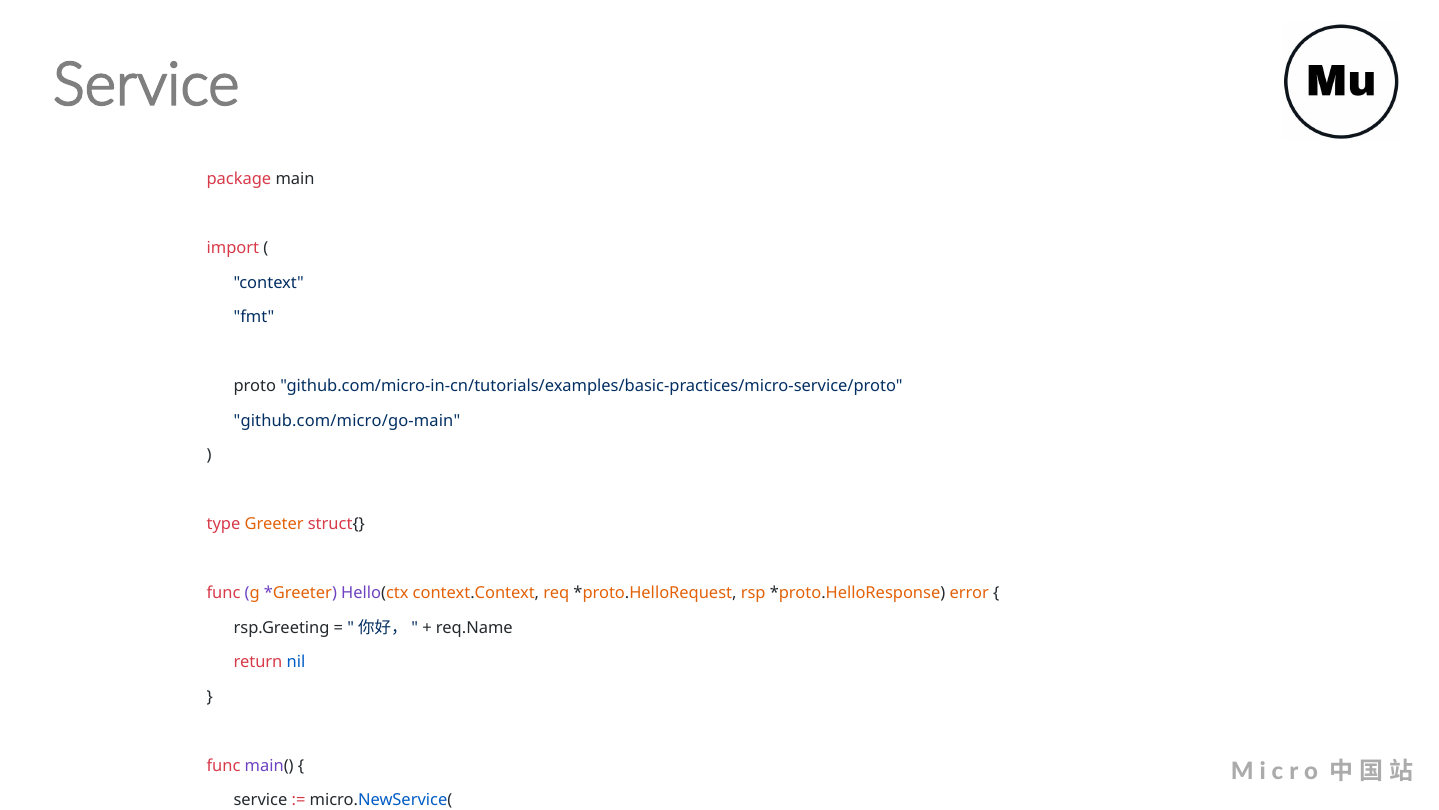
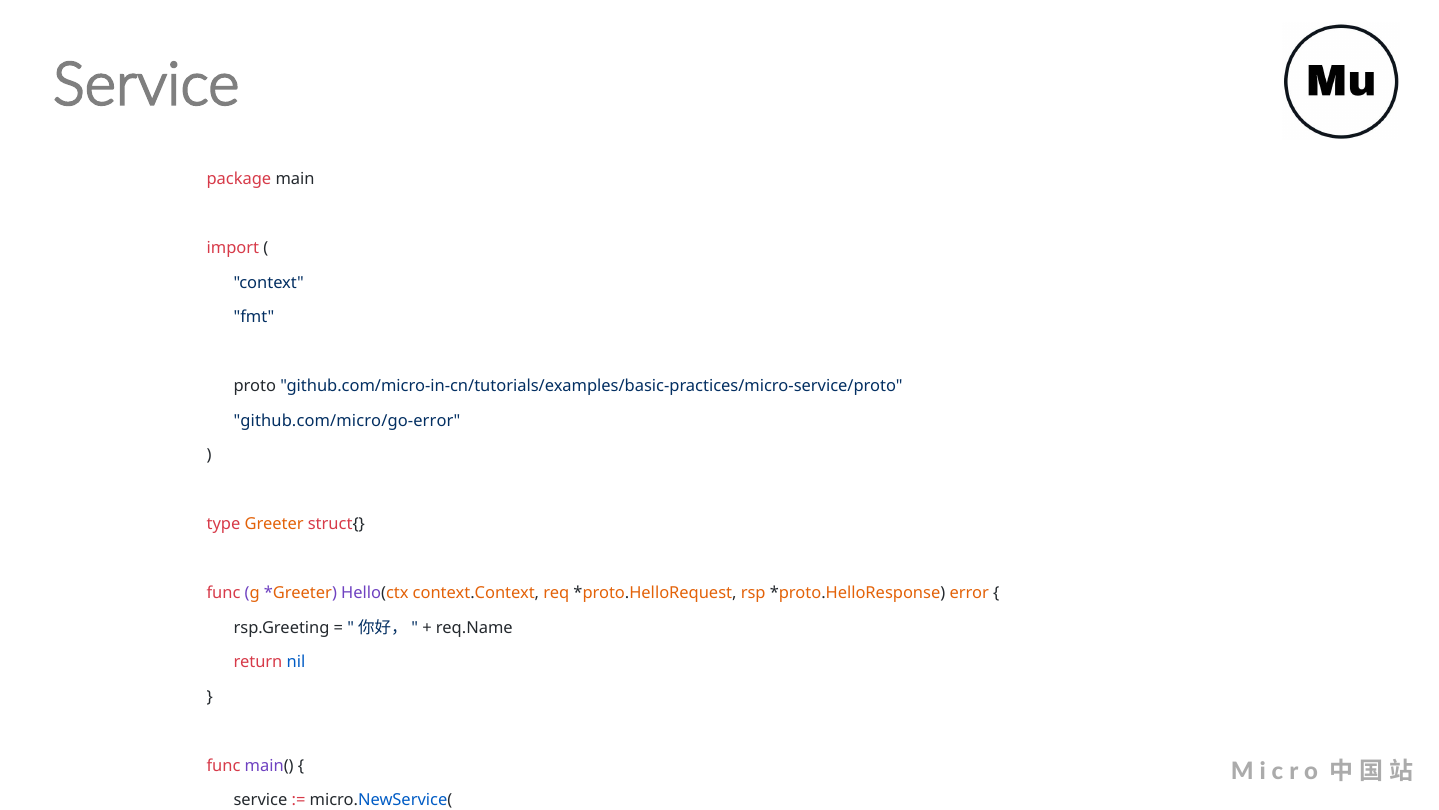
github.com/micro/go-main: github.com/micro/go-main -> github.com/micro/go-error
